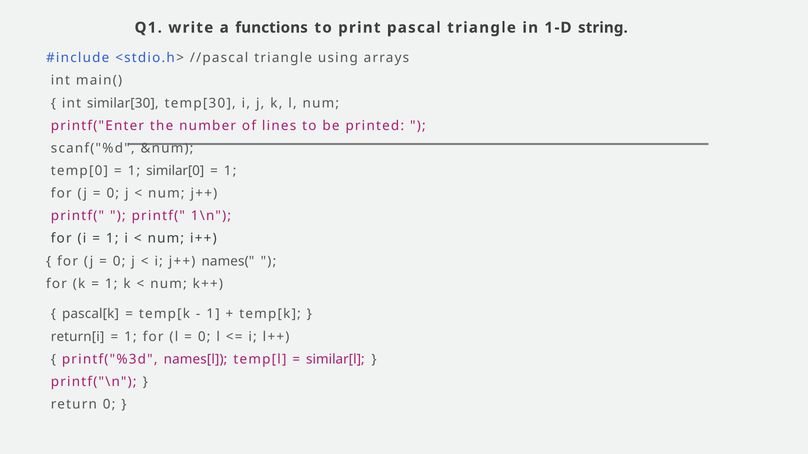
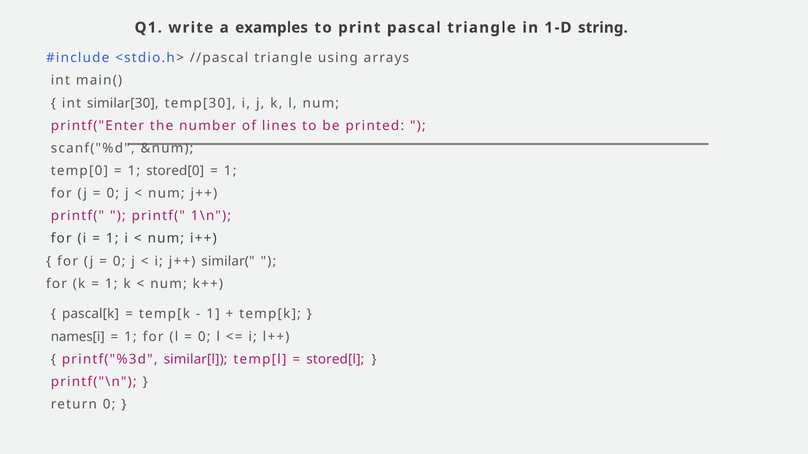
functions: functions -> examples
similar[0: similar[0 -> stored[0
names(: names( -> similar(
return[i: return[i -> names[i
names[l: names[l -> similar[l
similar[l: similar[l -> stored[l
